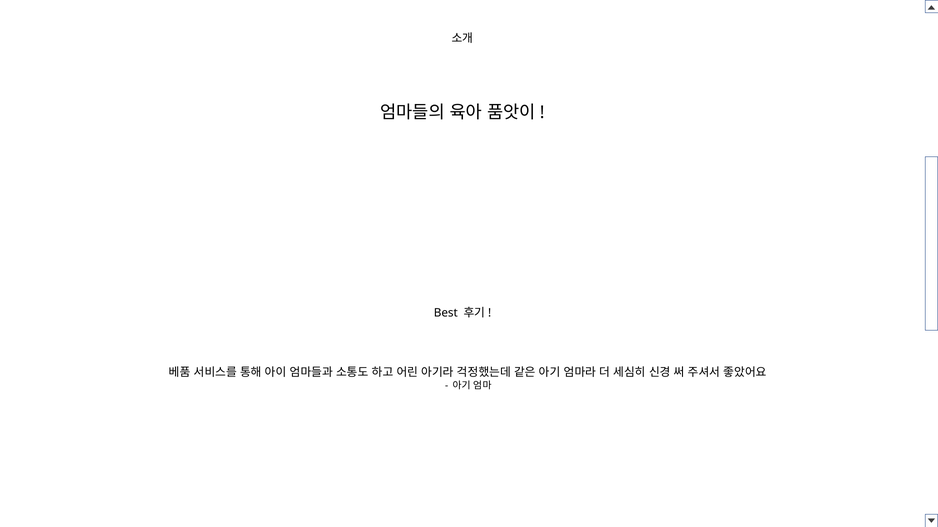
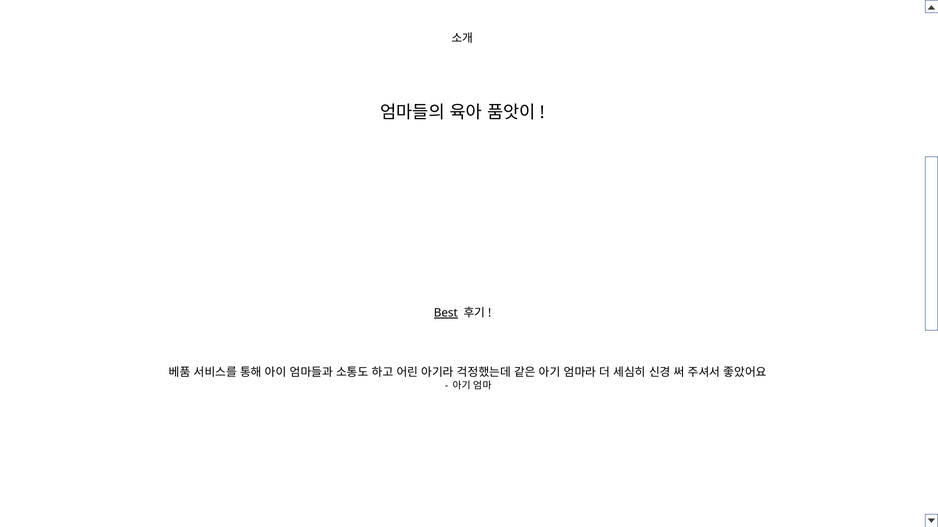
Best underline: none -> present
